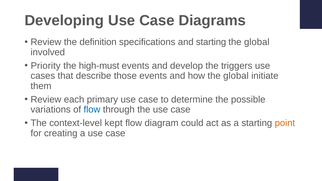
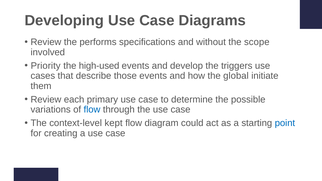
definition: definition -> performs
and starting: starting -> without
global at (257, 42): global -> scope
high-must: high-must -> high-used
point colour: orange -> blue
